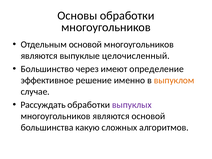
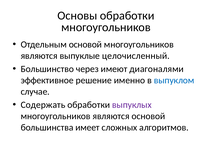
определение: определение -> диагоналями
выпуклом colour: orange -> blue
Рассуждать: Рассуждать -> Содержать
какую: какую -> имеет
